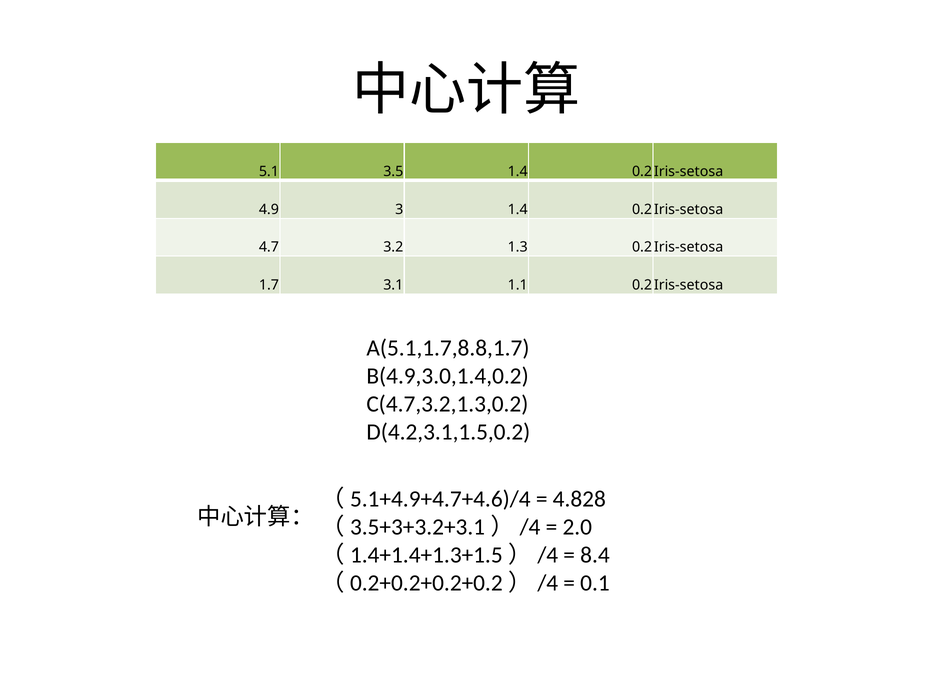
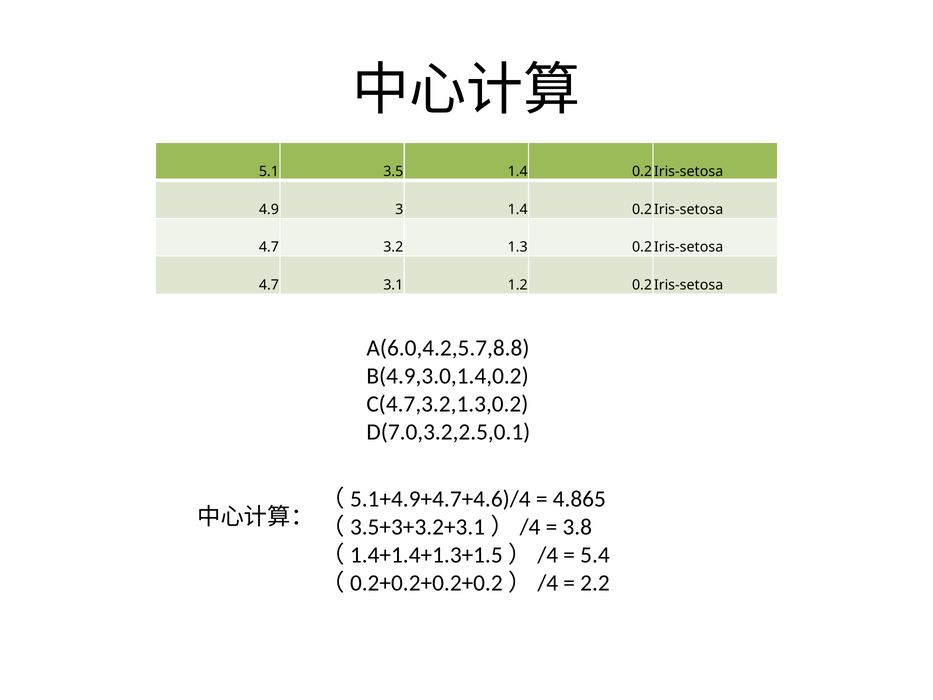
1.7 at (269, 285): 1.7 -> 4.7
1.1: 1.1 -> 1.2
A(5.1,1.7,8.8,1.7: A(5.1,1.7,8.8,1.7 -> A(6.0,4.2,5.7,8.8
D(4.2,3.1,1.5,0.2: D(4.2,3.1,1.5,0.2 -> D(7.0,3.2,2.5,0.1
4.828: 4.828 -> 4.865
2.0: 2.0 -> 3.8
8.4: 8.4 -> 5.4
0.1: 0.1 -> 2.2
